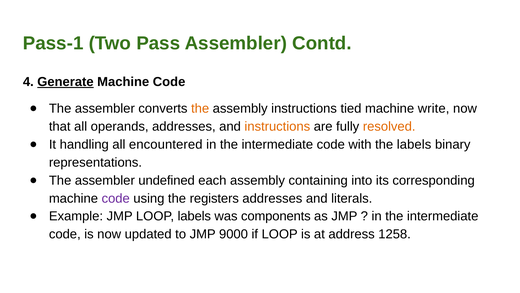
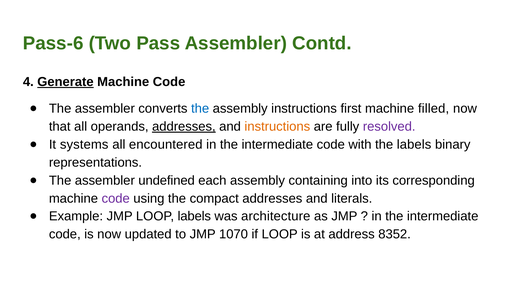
Pass-1: Pass-1 -> Pass-6
the at (200, 108) colour: orange -> blue
tied: tied -> first
write: write -> filled
addresses at (184, 126) underline: none -> present
resolved colour: orange -> purple
handling: handling -> systems
registers: registers -> compact
components: components -> architecture
9000: 9000 -> 1070
1258: 1258 -> 8352
